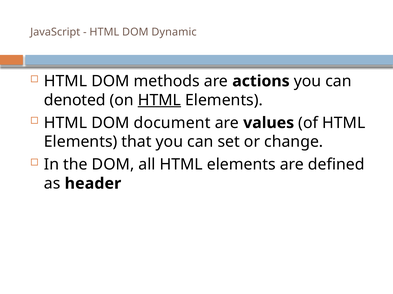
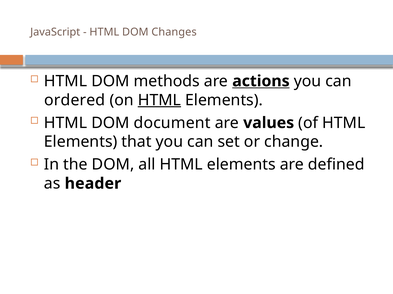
Dynamic: Dynamic -> Changes
actions underline: none -> present
denoted: denoted -> ordered
